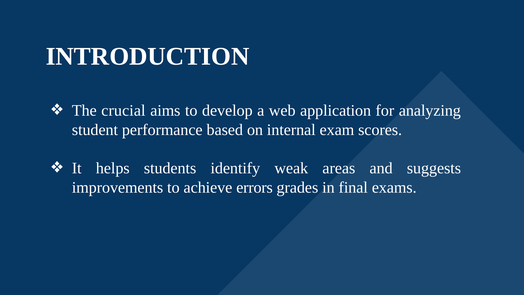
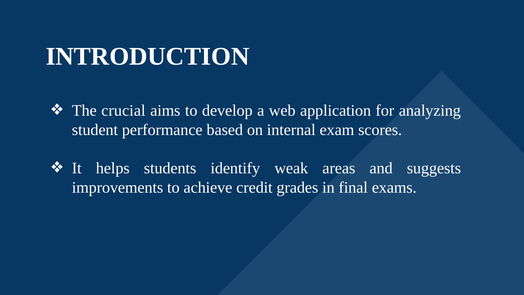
errors: errors -> credit
